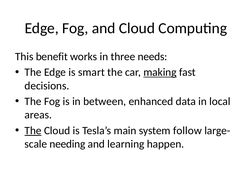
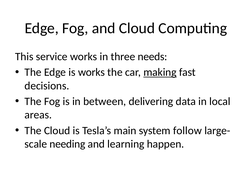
benefit: benefit -> service
is smart: smart -> works
enhanced: enhanced -> delivering
The at (33, 131) underline: present -> none
